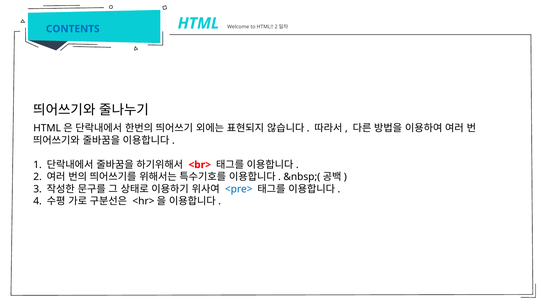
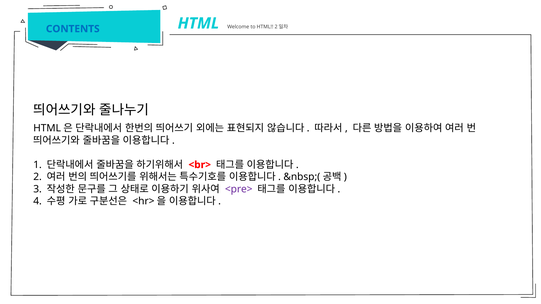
<pre> colour: blue -> purple
